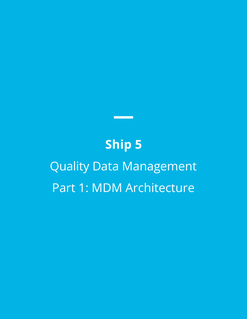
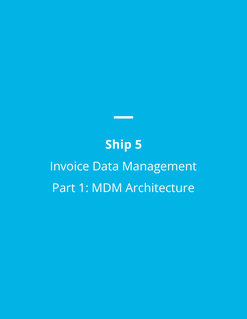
Quality: Quality -> Invoice
